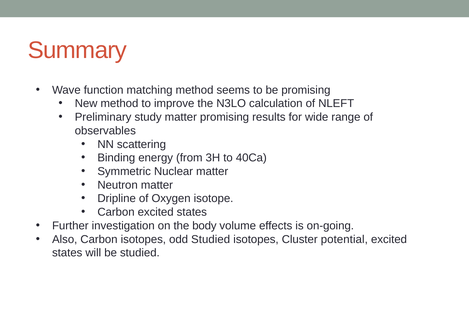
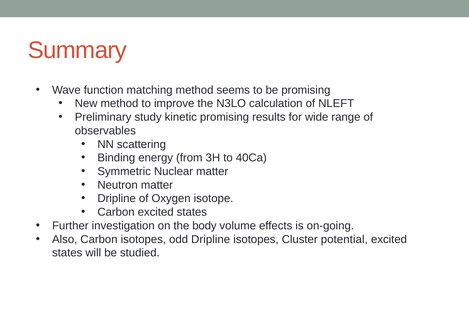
study matter: matter -> kinetic
odd Studied: Studied -> Dripline
